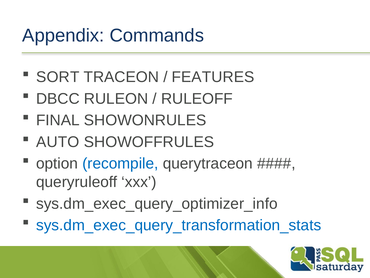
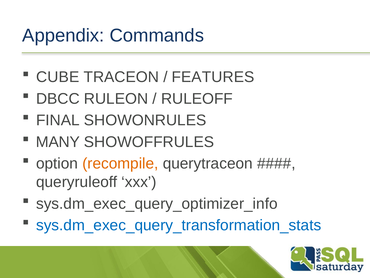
SORT: SORT -> CUBE
AUTO: AUTO -> MANY
recompile colour: blue -> orange
